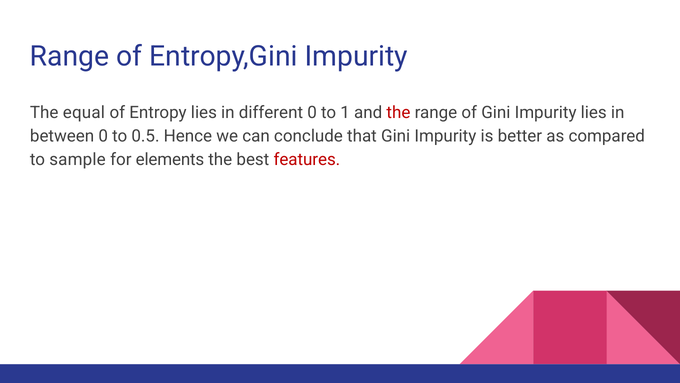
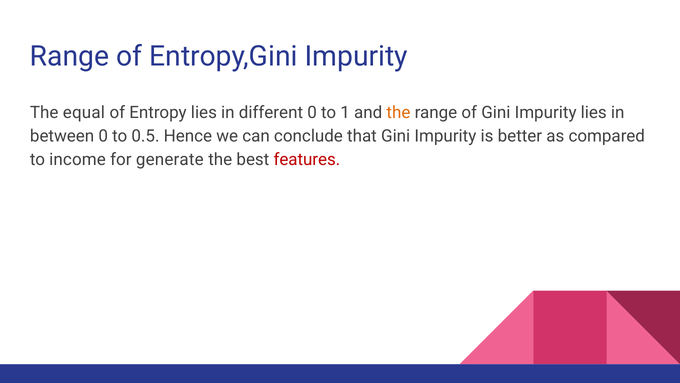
the at (398, 113) colour: red -> orange
sample: sample -> income
elements: elements -> generate
